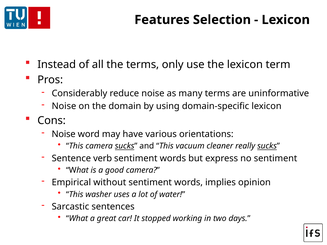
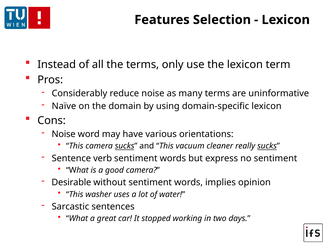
Noise at (64, 106): Noise -> Naïve
Empirical: Empirical -> Desirable
